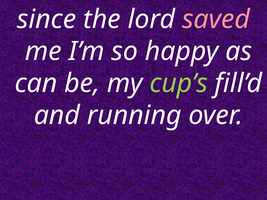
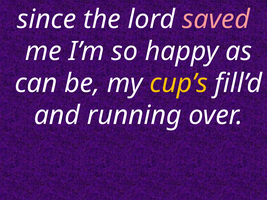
cup’s colour: light green -> yellow
